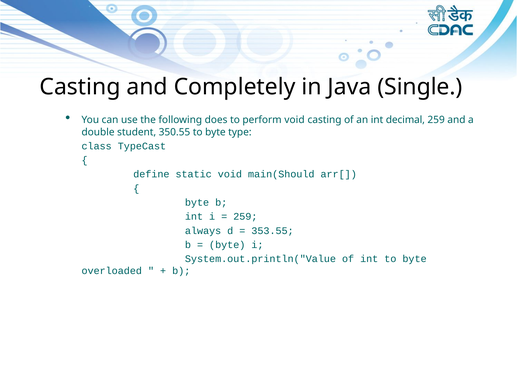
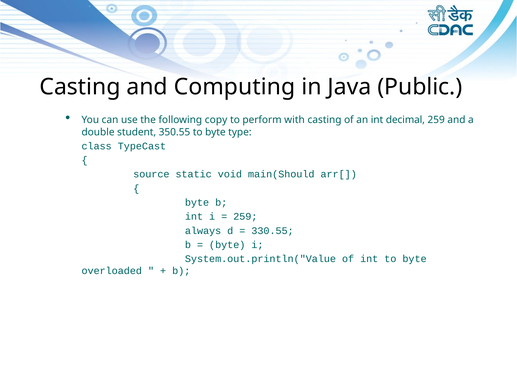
Completely: Completely -> Computing
Single: Single -> Public
does: does -> copy
perform void: void -> with
define: define -> source
353.55: 353.55 -> 330.55
